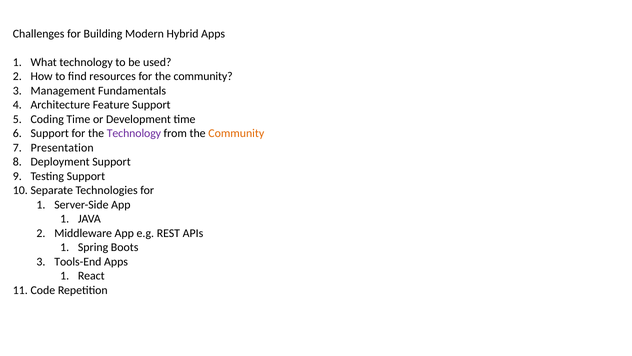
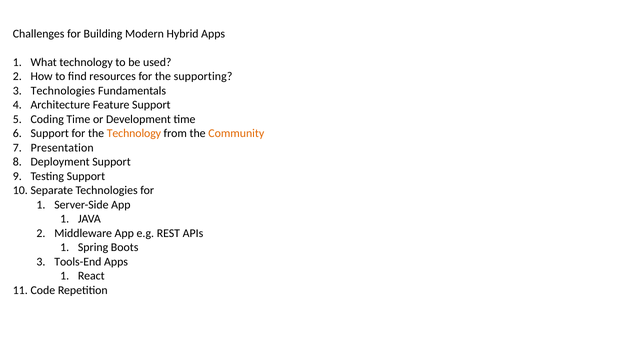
for the community: community -> supporting
Management at (63, 91): Management -> Technologies
Technology at (134, 133) colour: purple -> orange
